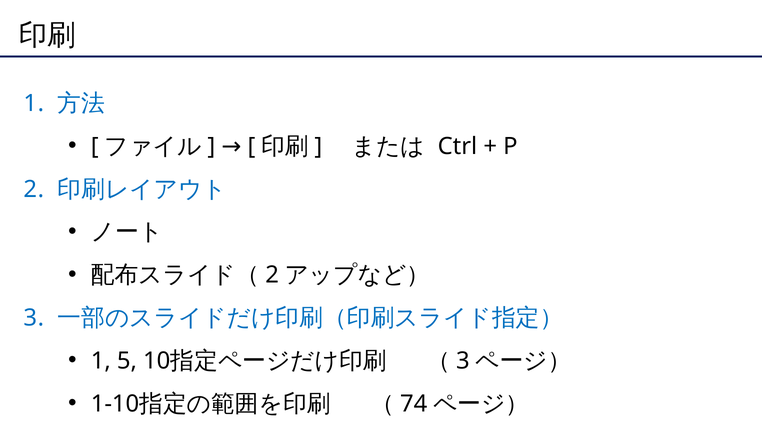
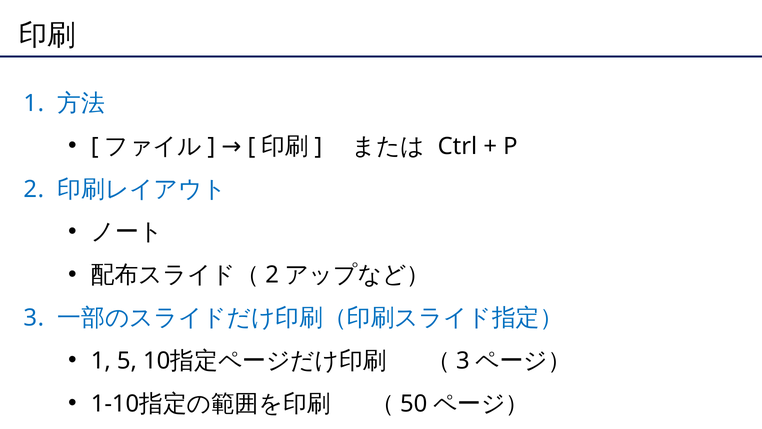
74: 74 -> 50
